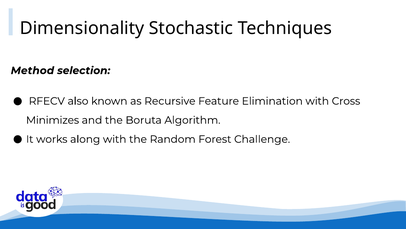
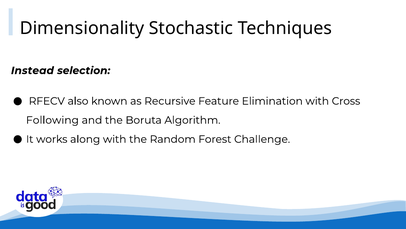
Method: Method -> Instead
Minimizes: Minimizes -> Following
